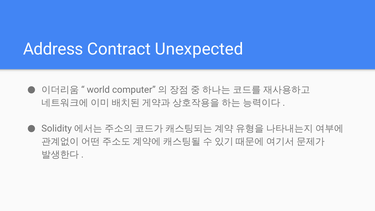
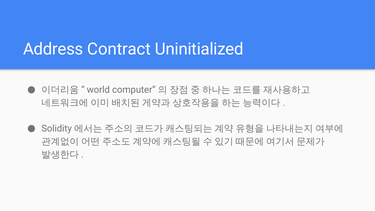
Unexpected: Unexpected -> Uninitialized
